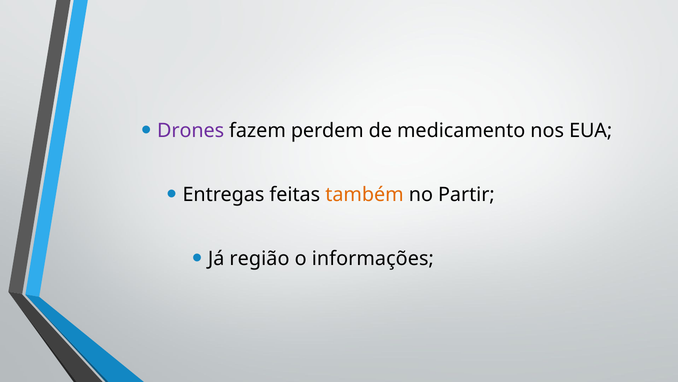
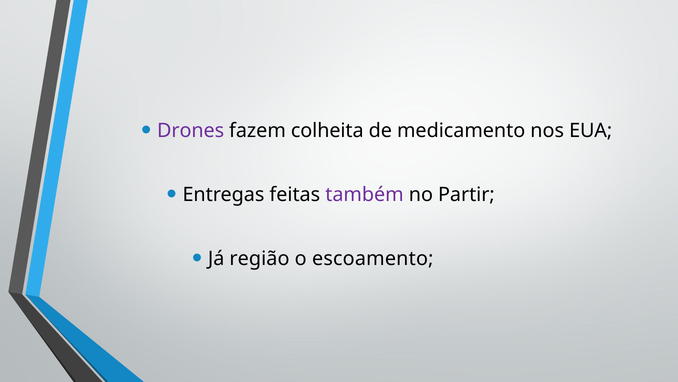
perdem: perdem -> colheita
também colour: orange -> purple
informações: informações -> escoamento
